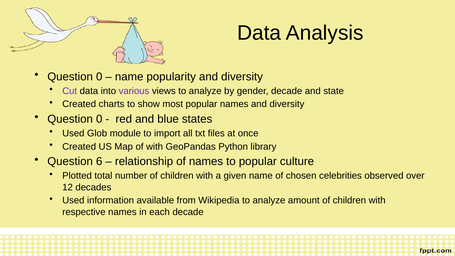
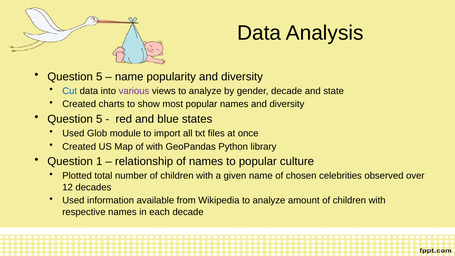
0 at (99, 77): 0 -> 5
Cut colour: purple -> blue
0 at (99, 119): 0 -> 5
6: 6 -> 1
